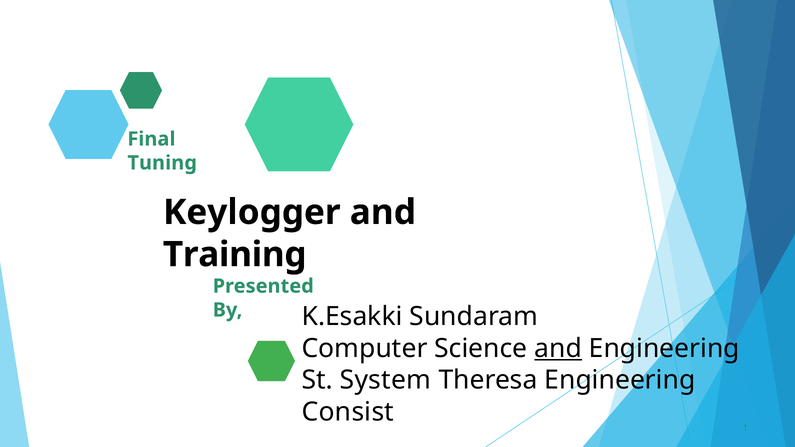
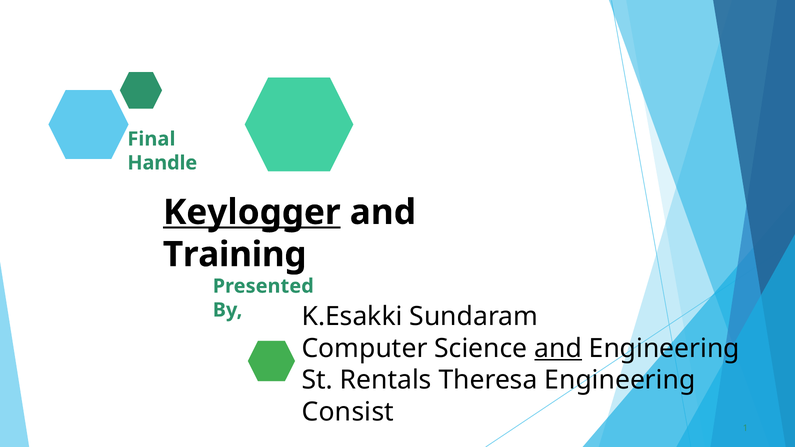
Tuning: Tuning -> Handle
Keylogger underline: none -> present
System: System -> Rentals
